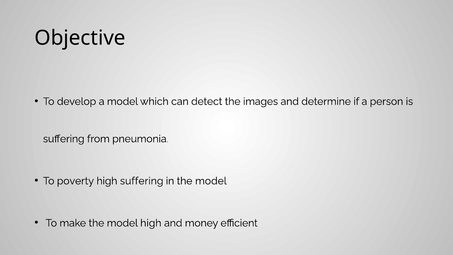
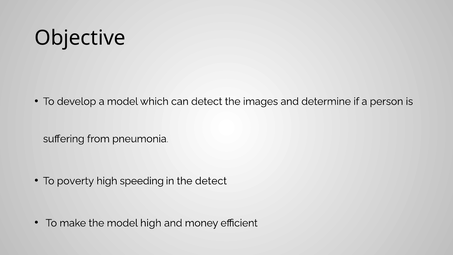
high suffering: suffering -> speeding
in the model: model -> detect
